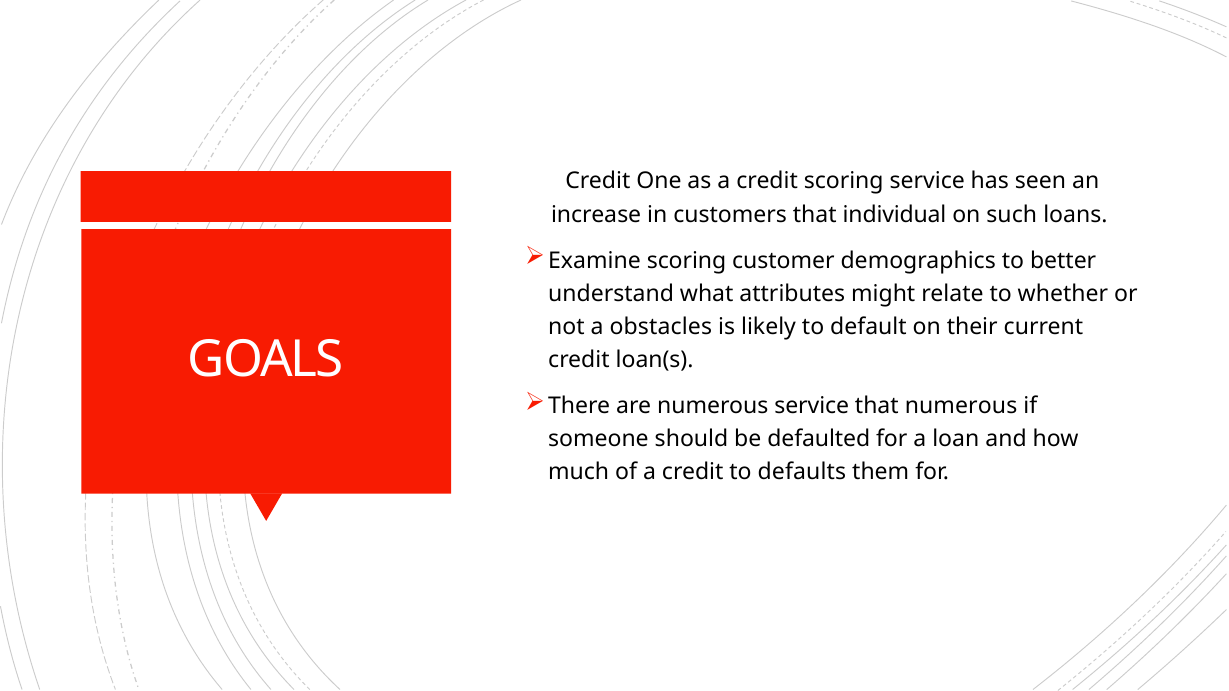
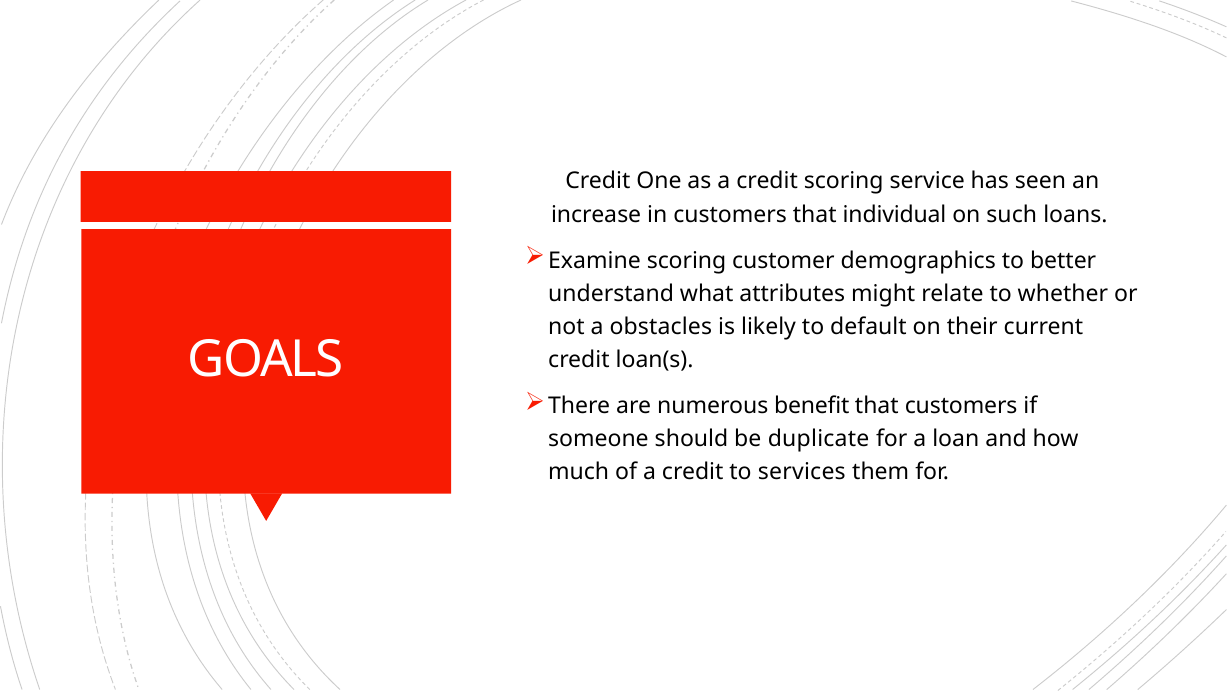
numerous service: service -> benefit
that numerous: numerous -> customers
defaulted: defaulted -> duplicate
defaults: defaults -> services
